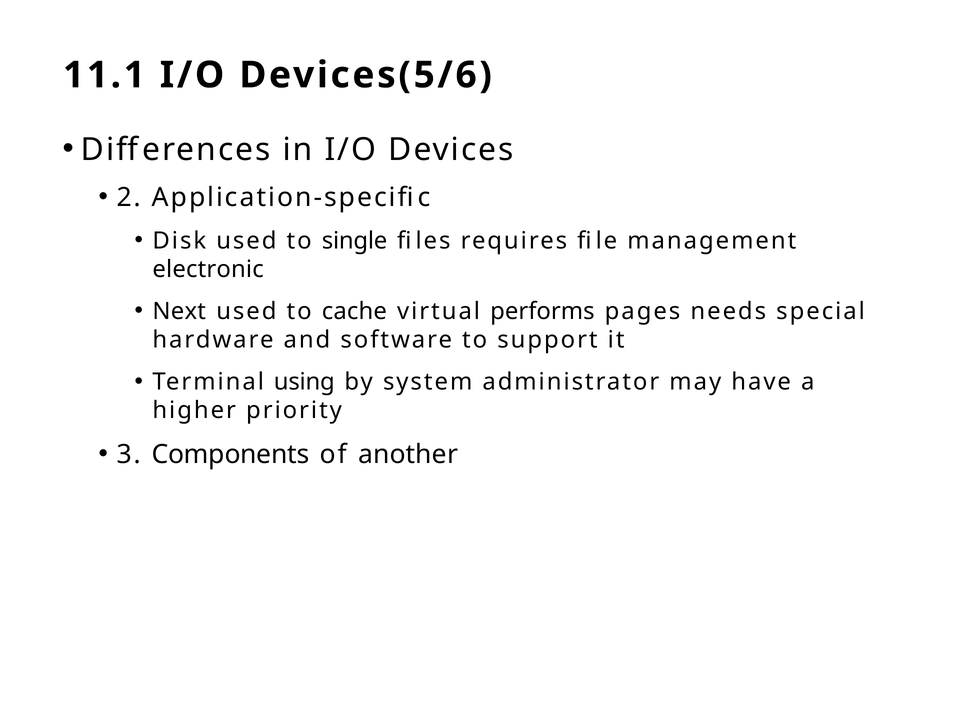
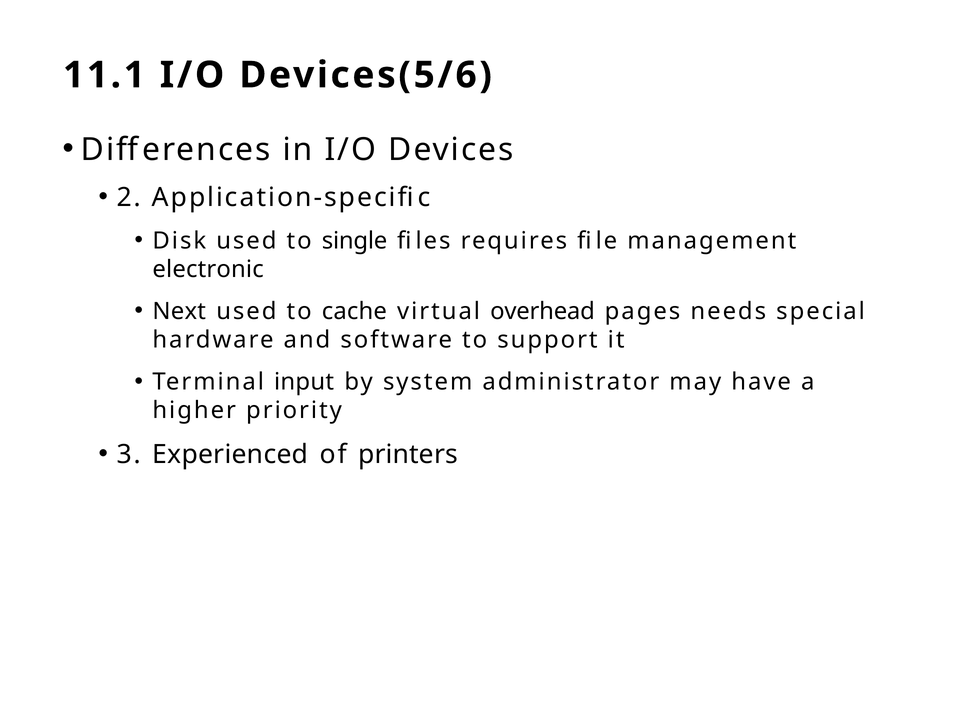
performs: performs -> overhead
using: using -> input
Components: Components -> Experienced
another: another -> printers
